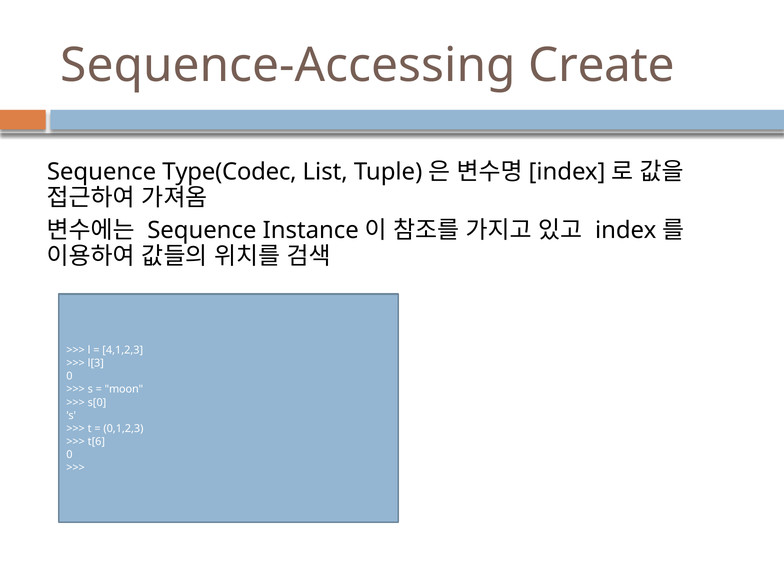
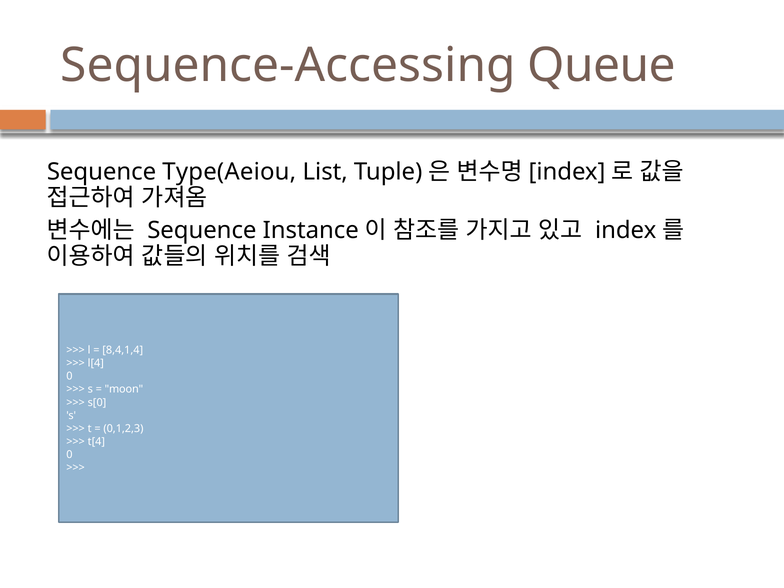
Create: Create -> Queue
Type(Codec: Type(Codec -> Type(Aeiou
4,1,2,3: 4,1,2,3 -> 8,4,1,4
l[3: l[3 -> l[4
t[6: t[6 -> t[4
